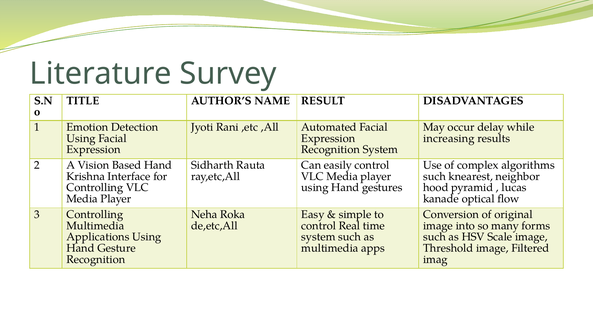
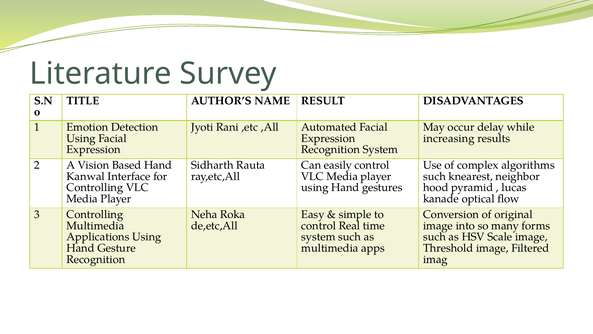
Krishna: Krishna -> Kanwal
